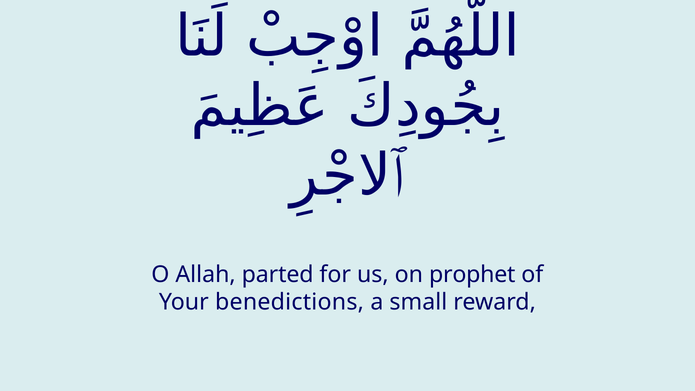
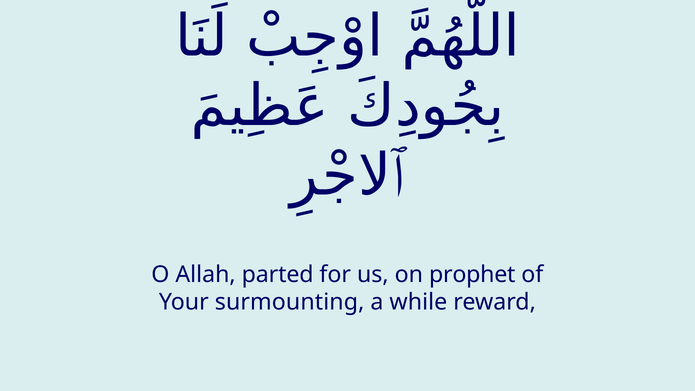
benedictions: benedictions -> surmounting
small: small -> while
